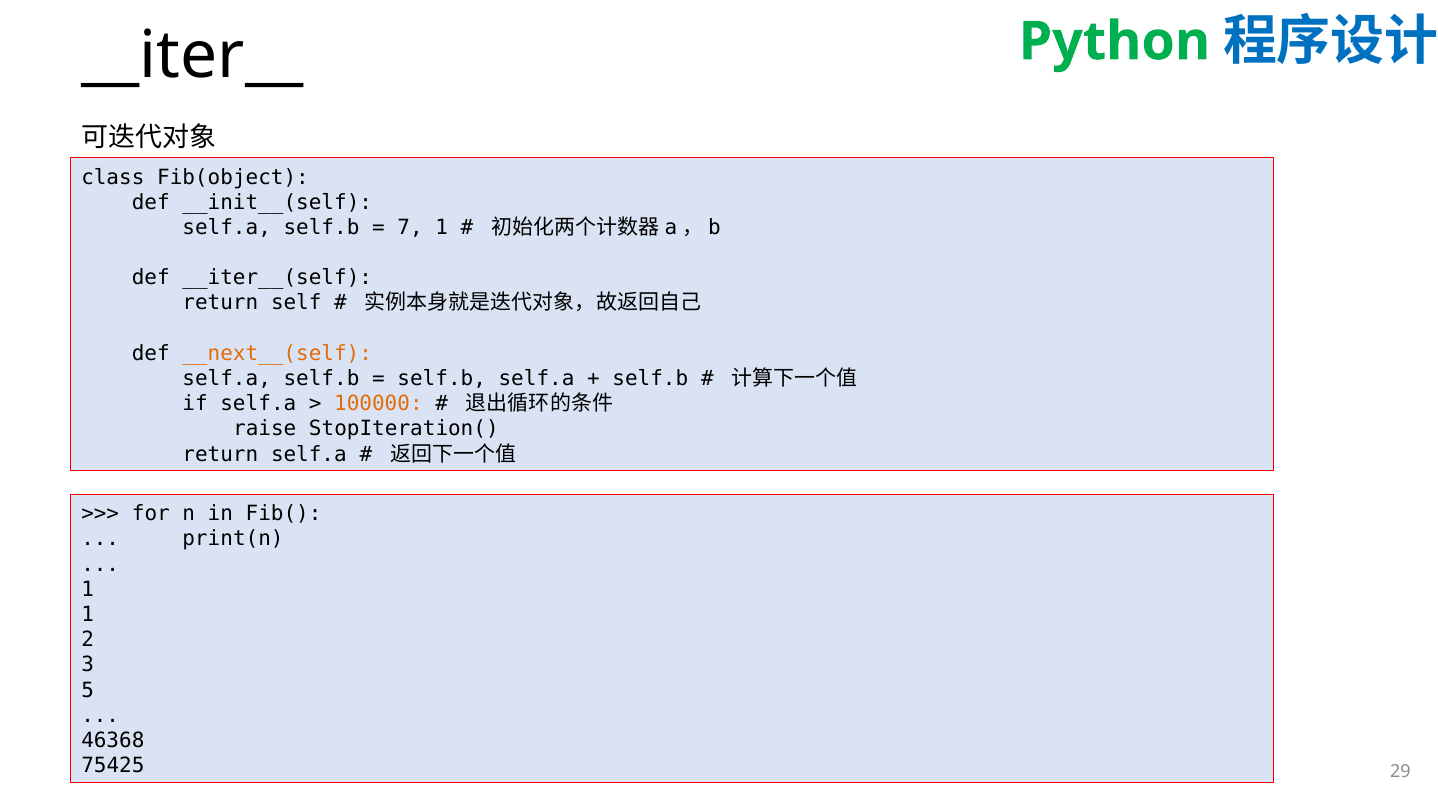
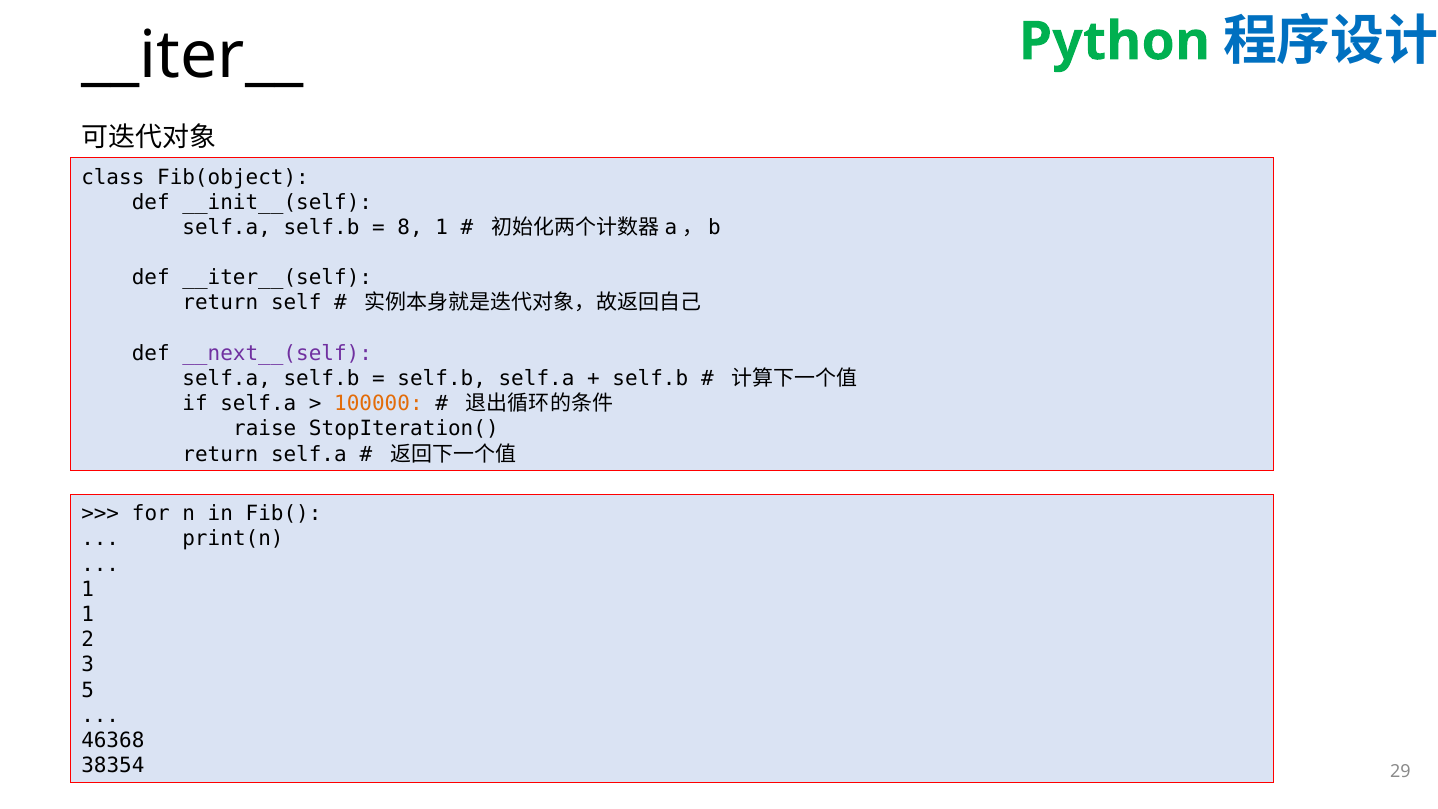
7: 7 -> 8
__next__(self colour: orange -> purple
75425: 75425 -> 38354
